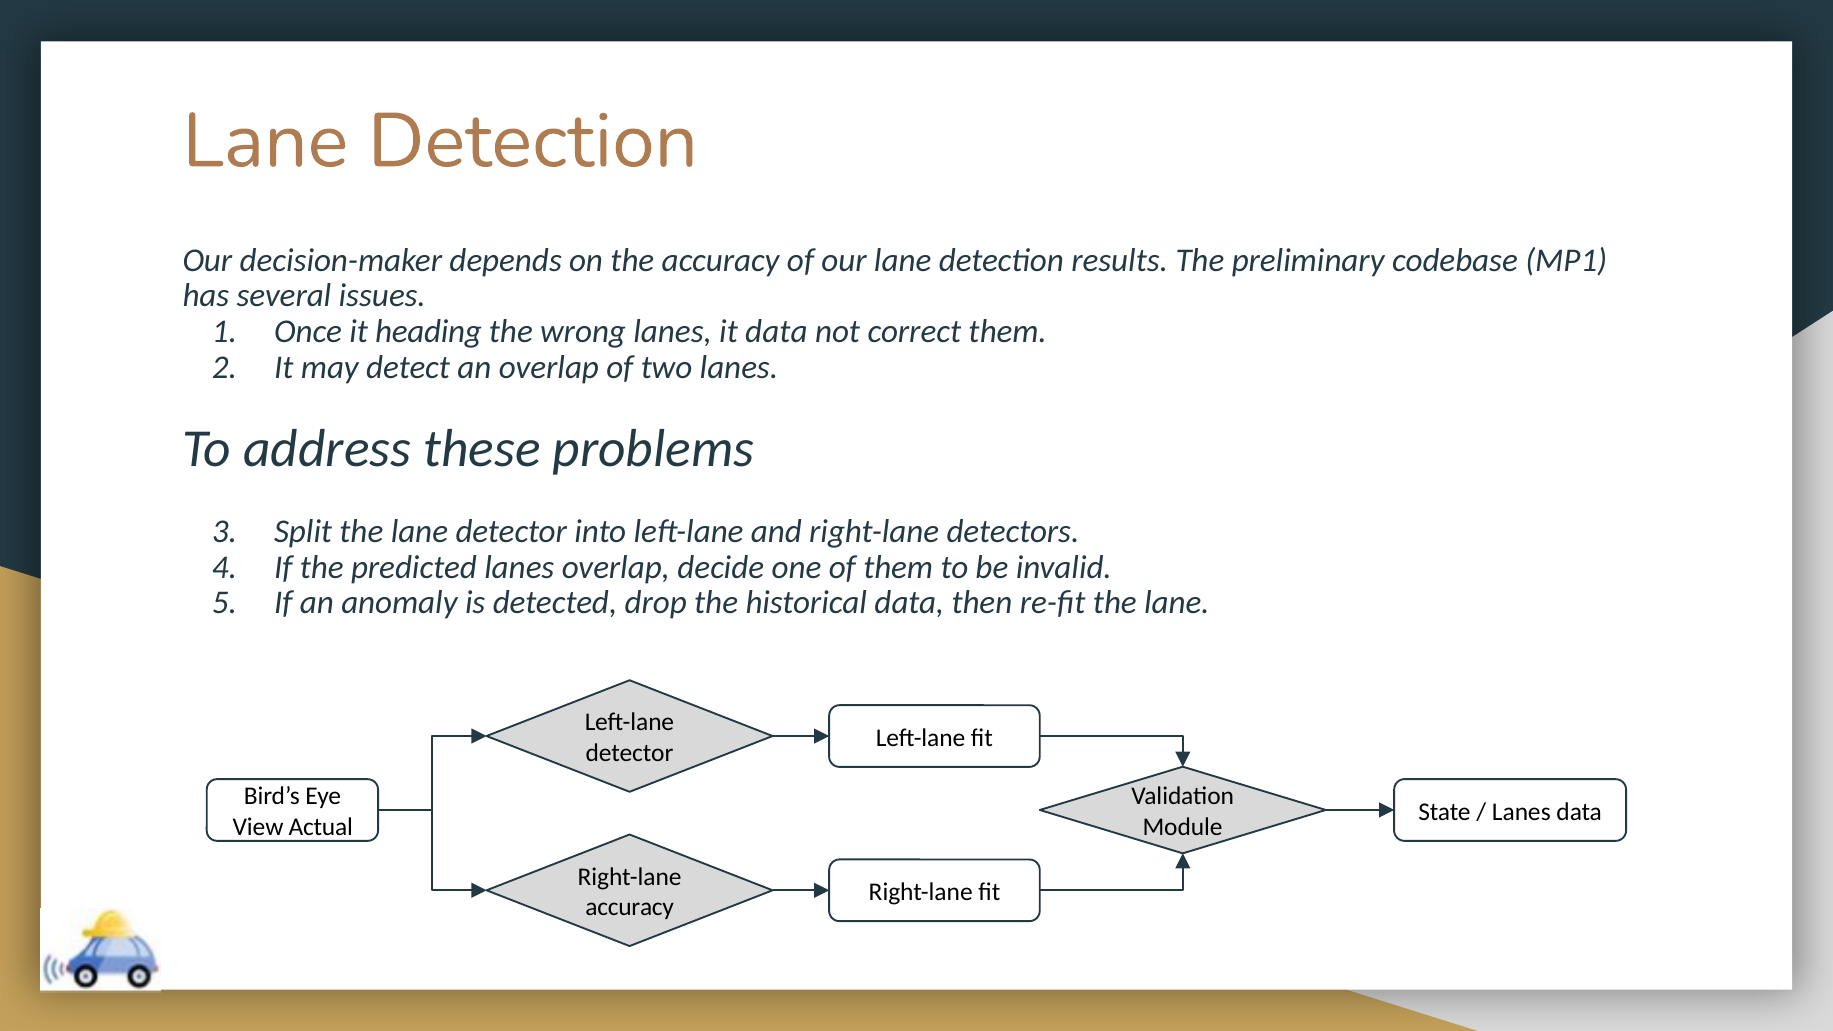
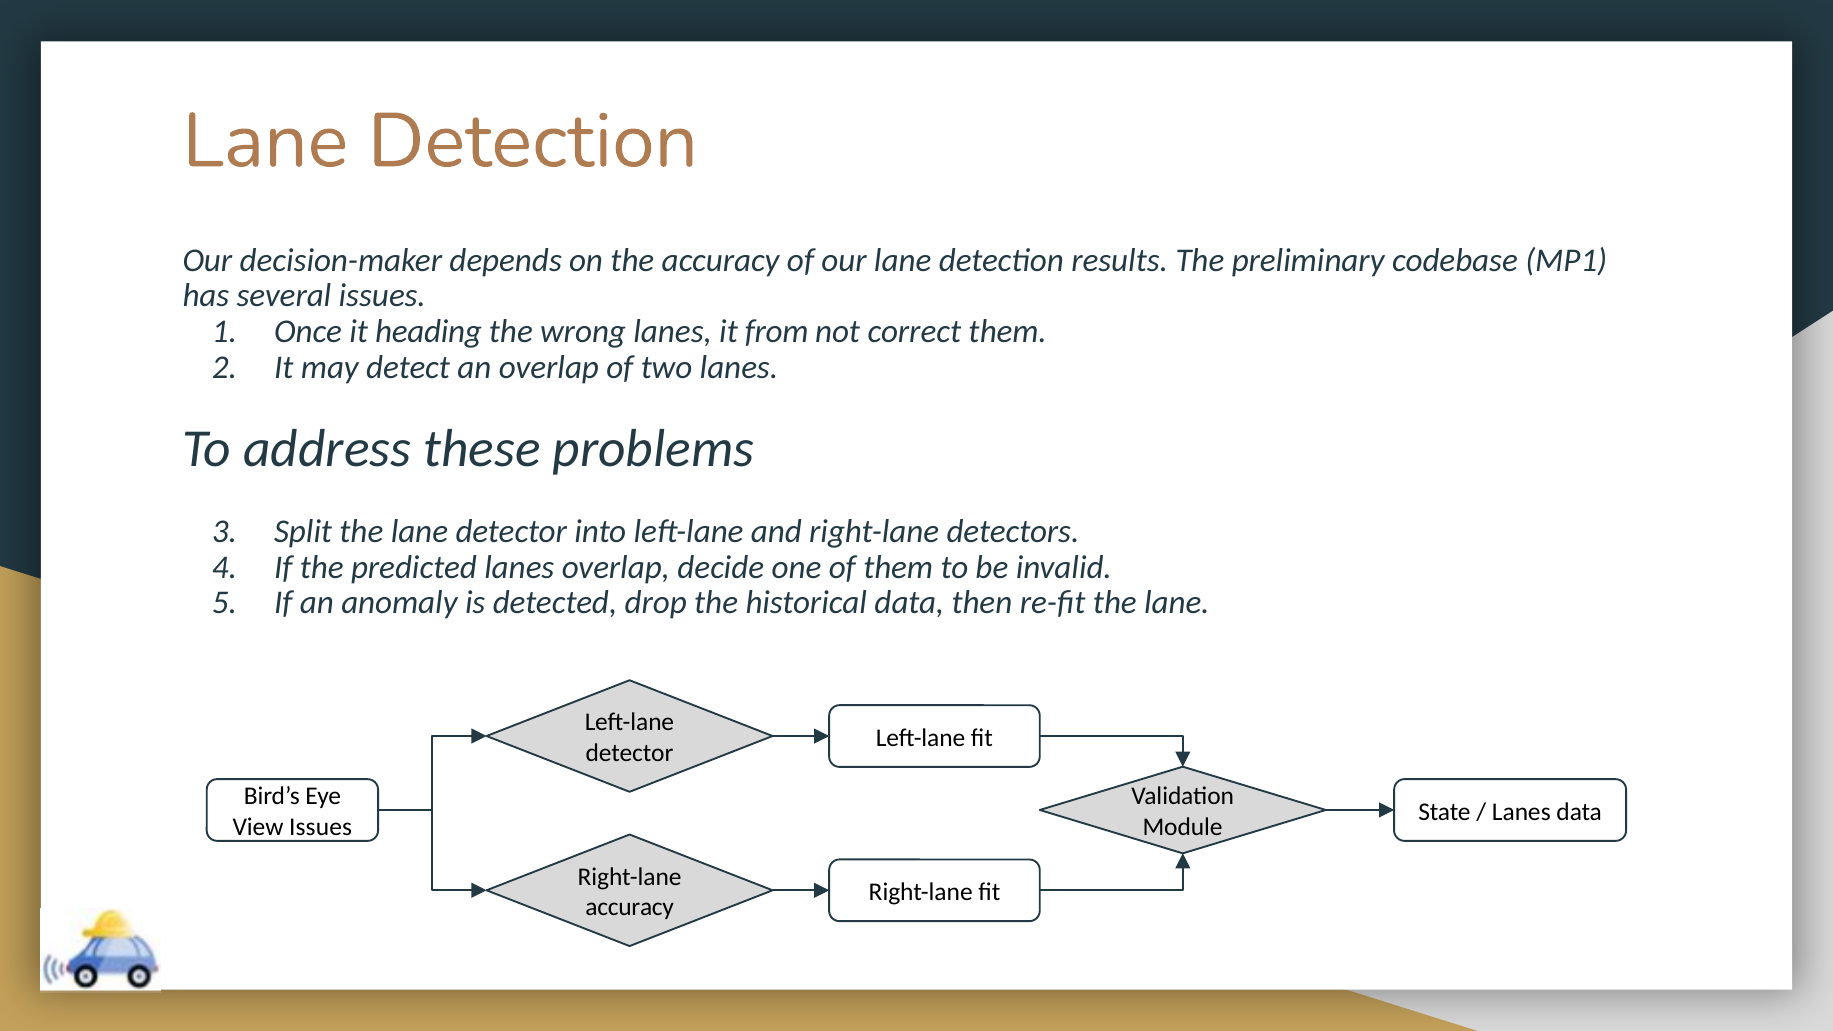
it data: data -> from
View Actual: Actual -> Issues
